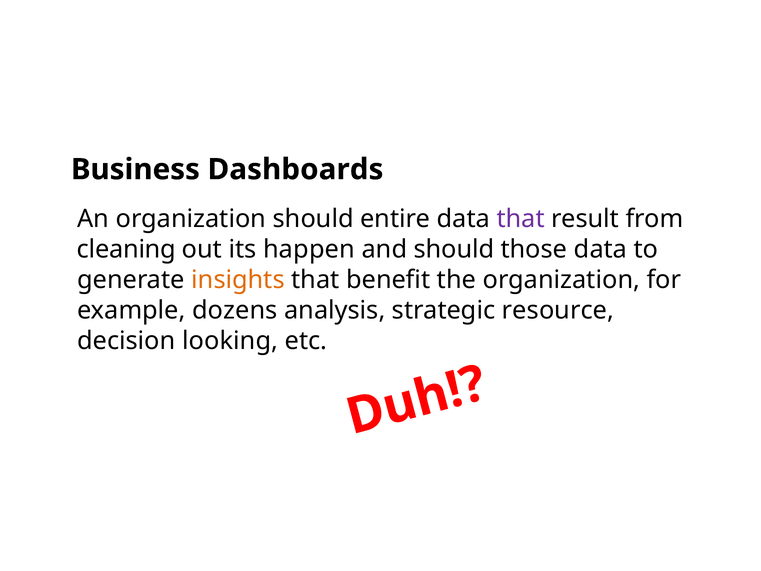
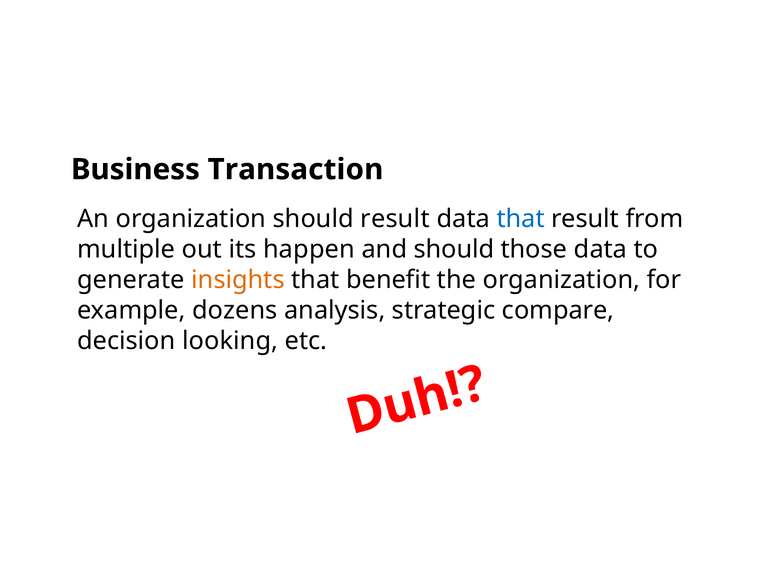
Dashboards: Dashboards -> Transaction
should entire: entire -> result
that at (521, 219) colour: purple -> blue
cleaning: cleaning -> multiple
resource: resource -> compare
